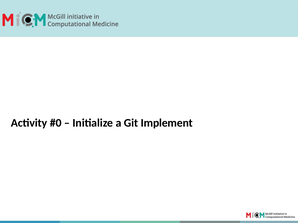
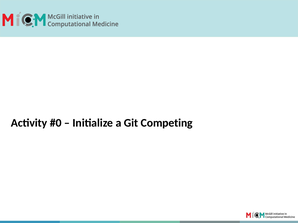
Implement: Implement -> Competing
